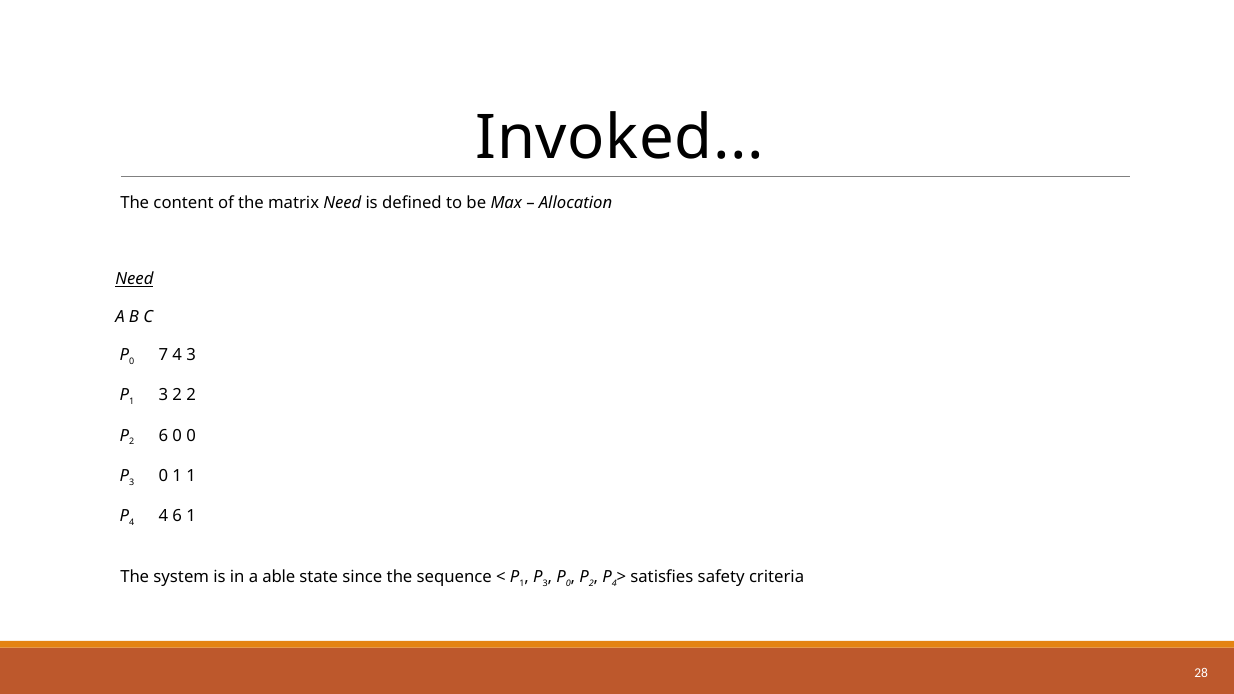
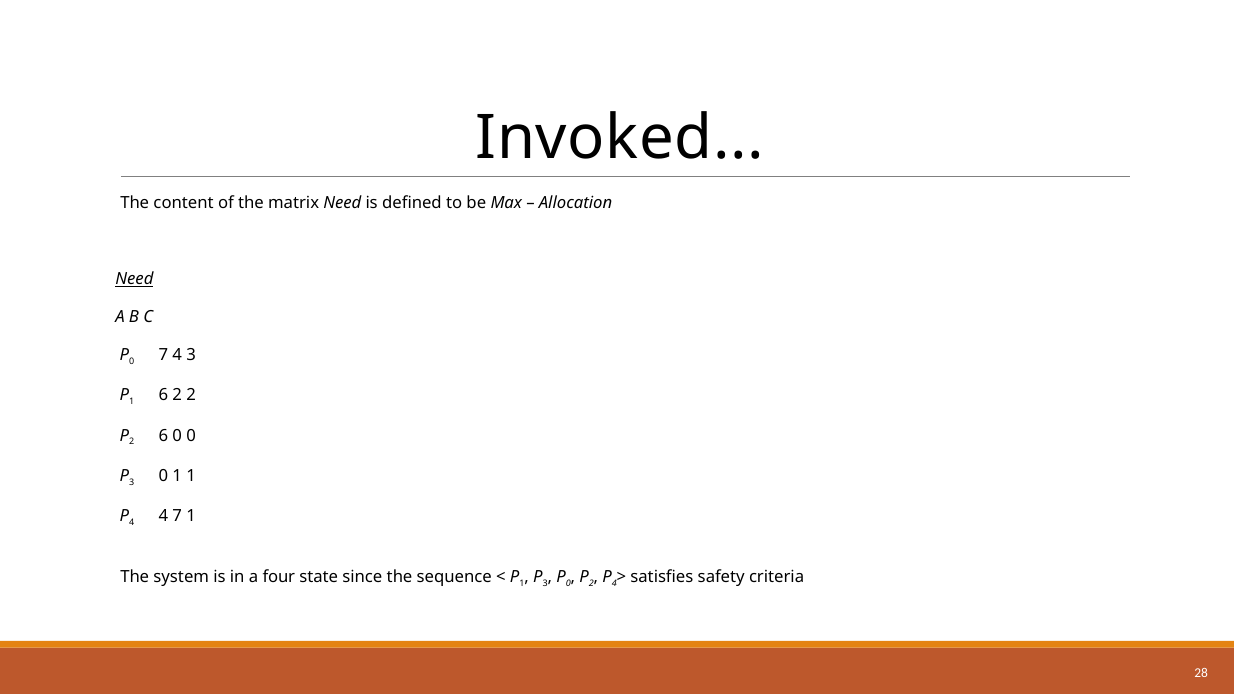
1 3: 3 -> 6
4 6: 6 -> 7
able: able -> four
